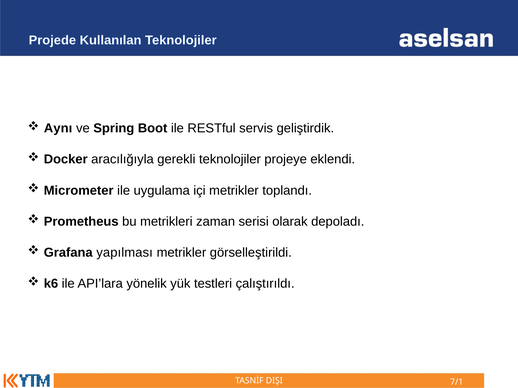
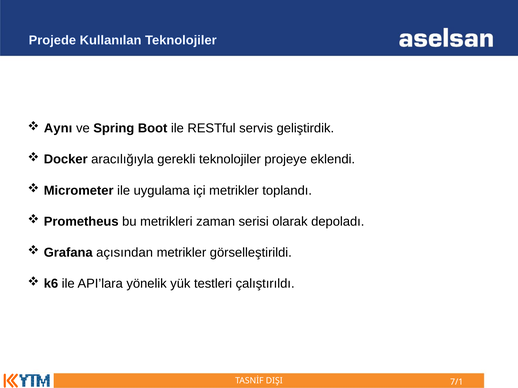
yapılması: yapılması -> açısından
